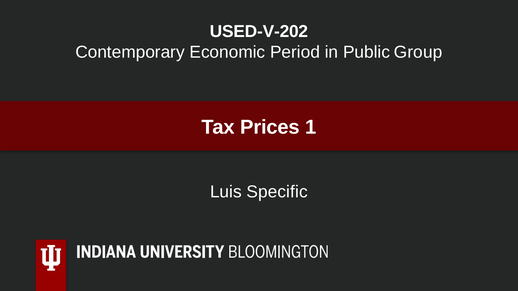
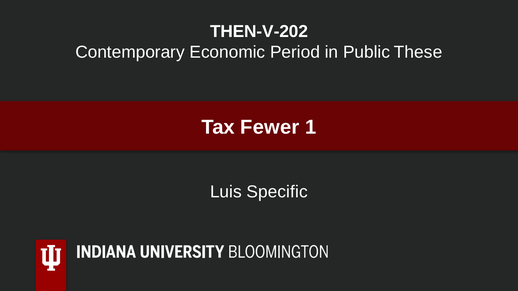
USED-V-202: USED-V-202 -> THEN-V-202
Group: Group -> These
Prices: Prices -> Fewer
